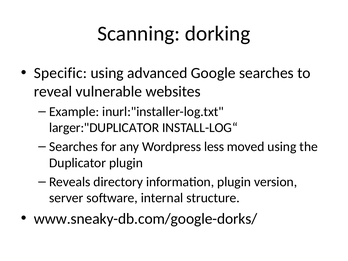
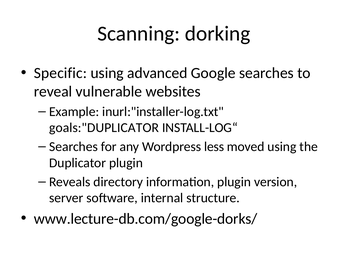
larger:"DUPLICATOR: larger:"DUPLICATOR -> goals:"DUPLICATOR
www.sneaky-db.com/google-dorks/: www.sneaky-db.com/google-dorks/ -> www.lecture-db.com/google-dorks/
